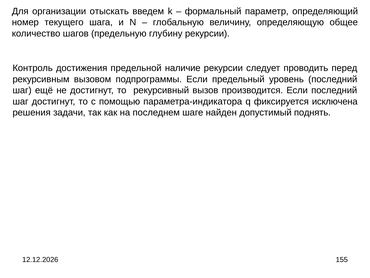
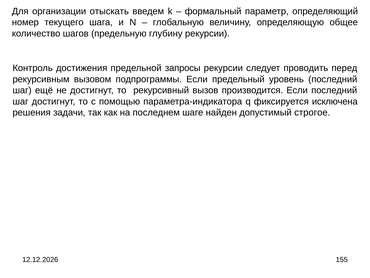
наличие: наличие -> запросы
поднять: поднять -> строгое
